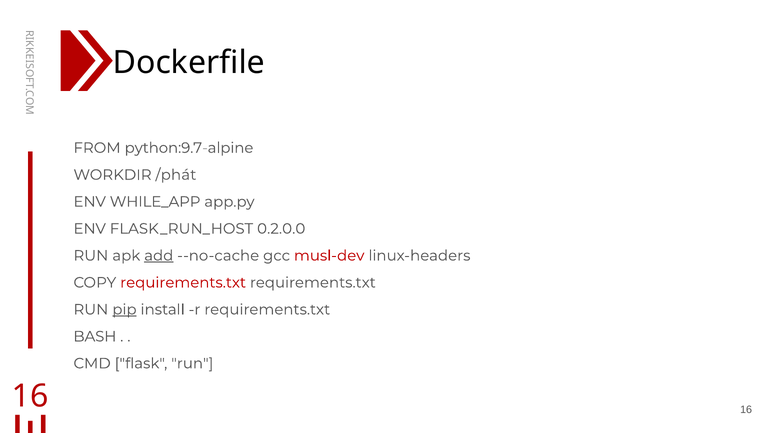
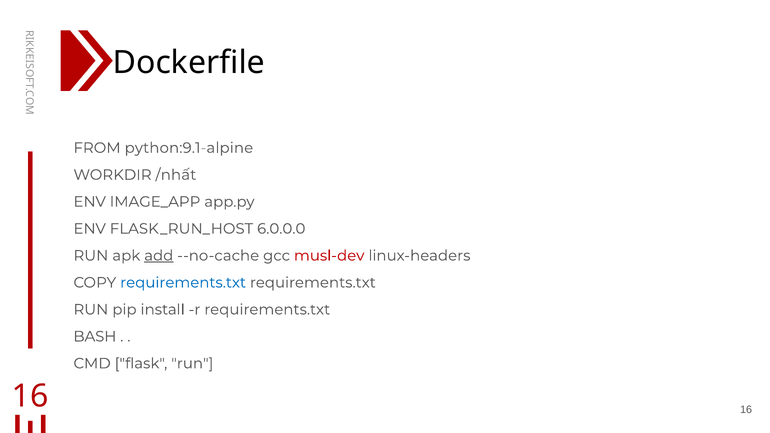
python:9.7-alpine: python:9.7-alpine -> python:9.1-alpine
/phát: /phát -> /nhất
WHILE_APP: WHILE_APP -> IMAGE_APP
0.2.0.0: 0.2.0.0 -> 6.0.0.0
requirements.txt at (183, 283) colour: red -> blue
pip underline: present -> none
